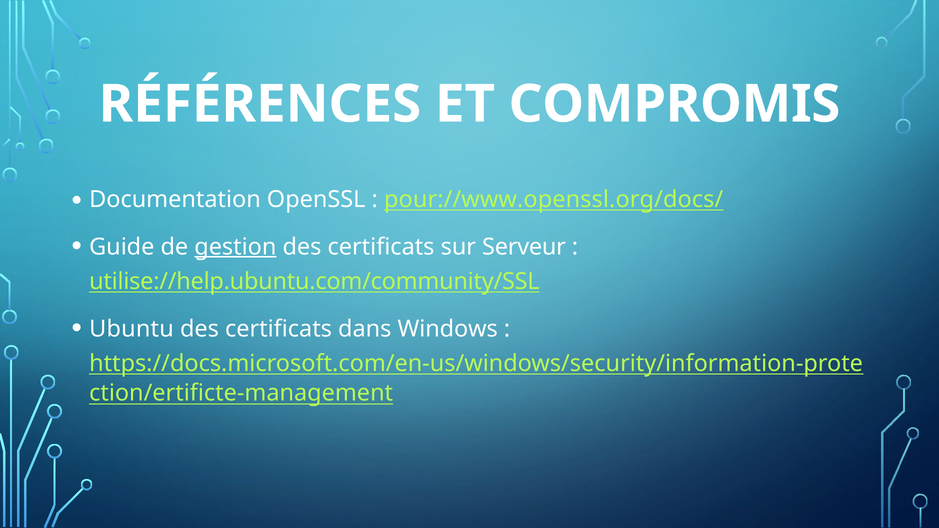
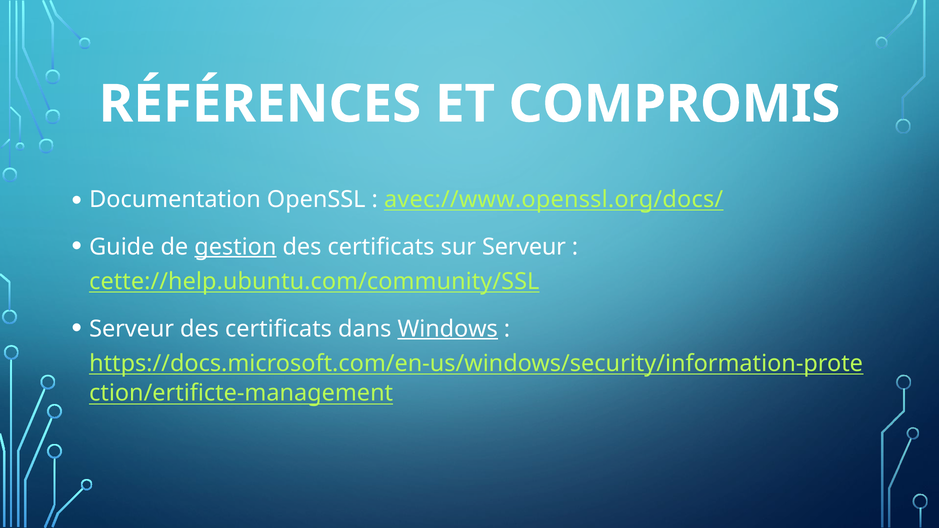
pour://www.openssl.org/docs/: pour://www.openssl.org/docs/ -> avec://www.openssl.org/docs/
utilise://help.ubuntu.com/community/SSL: utilise://help.ubuntu.com/community/SSL -> cette://help.ubuntu.com/community/SSL
Ubuntu at (131, 329): Ubuntu -> Serveur
Windows underline: none -> present
